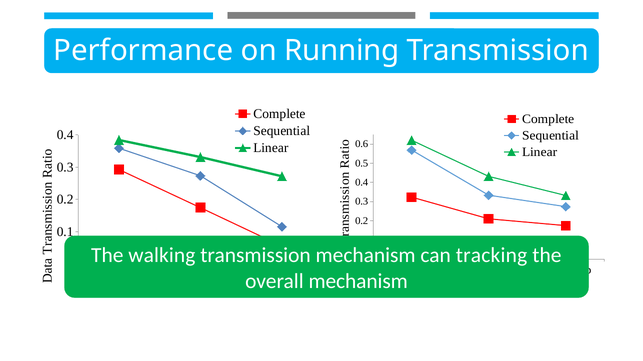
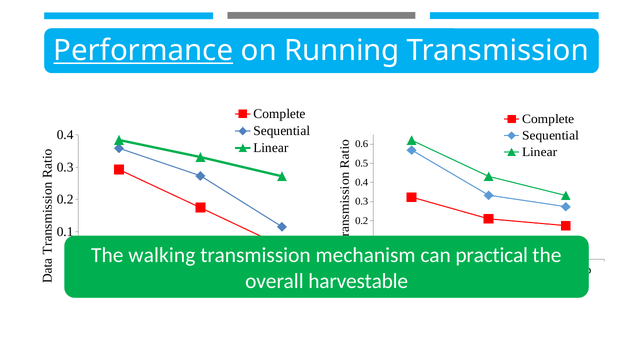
Performance underline: none -> present
tracking: tracking -> practical
mechanism at (358, 282): mechanism -> harvestable
